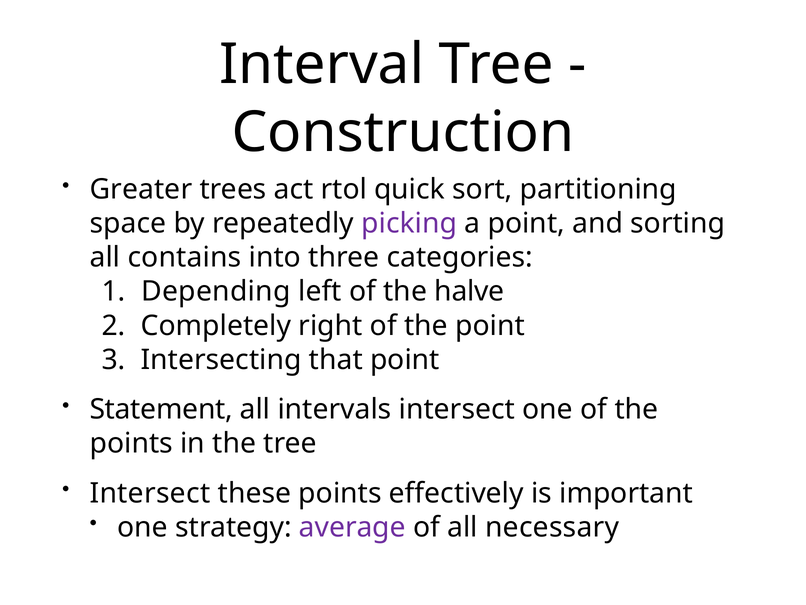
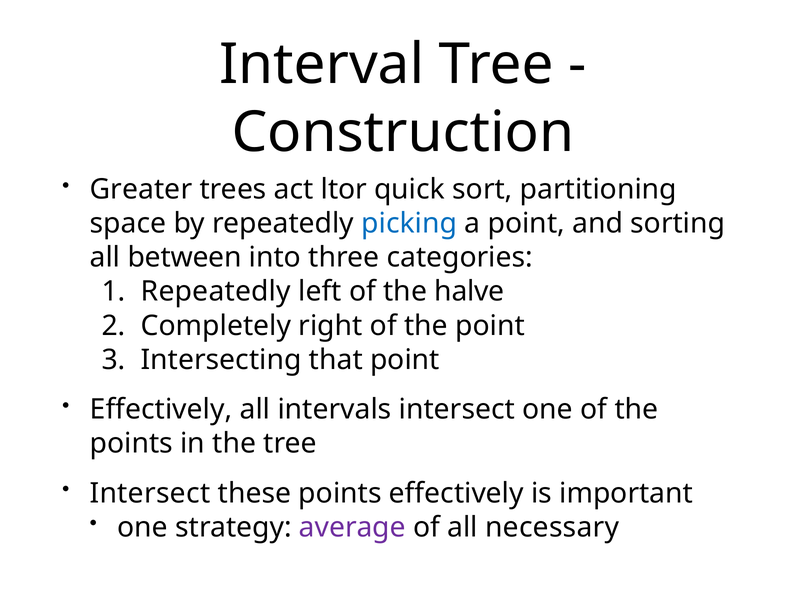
rtol: rtol -> ltor
picking colour: purple -> blue
contains: contains -> between
Depending at (216, 291): Depending -> Repeatedly
Statement at (161, 409): Statement -> Effectively
